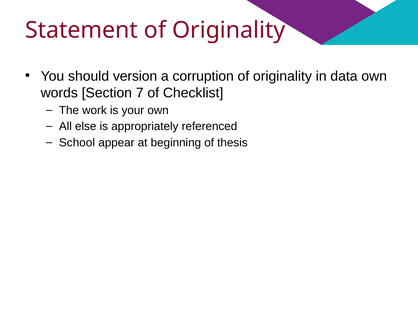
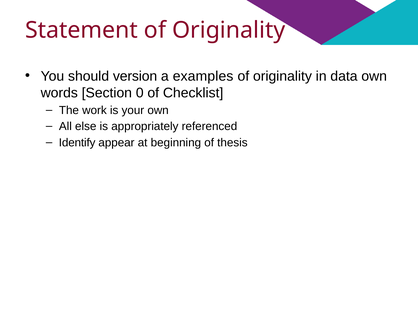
corruption: corruption -> examples
7: 7 -> 0
School: School -> Identify
